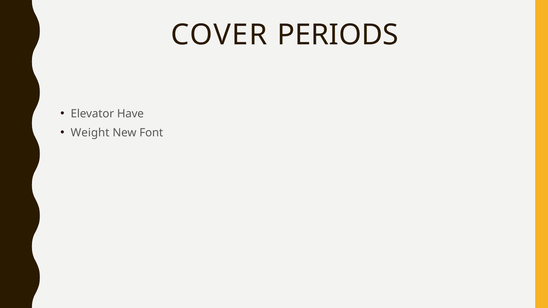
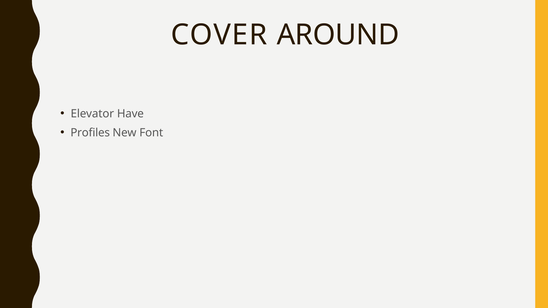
PERIODS: PERIODS -> AROUND
Weight: Weight -> Profiles
